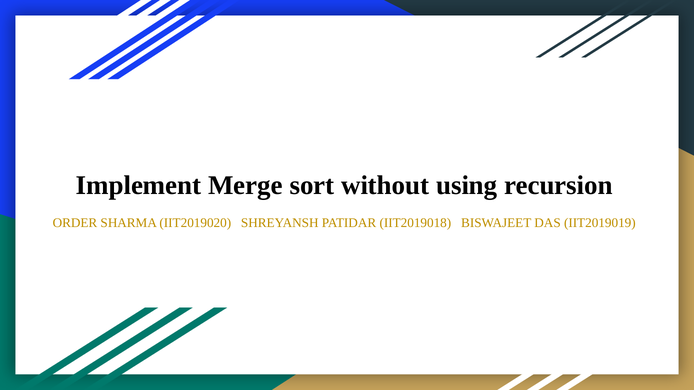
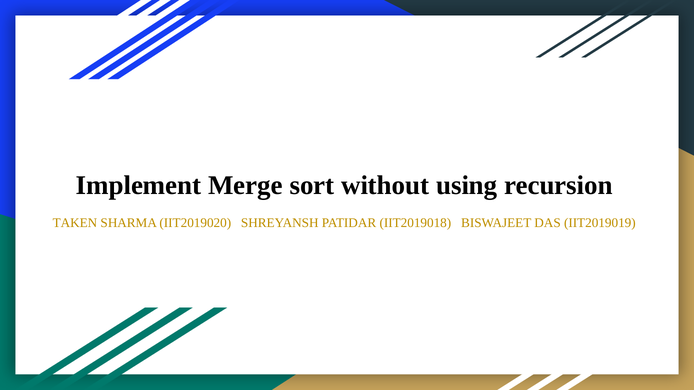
ORDER: ORDER -> TAKEN
